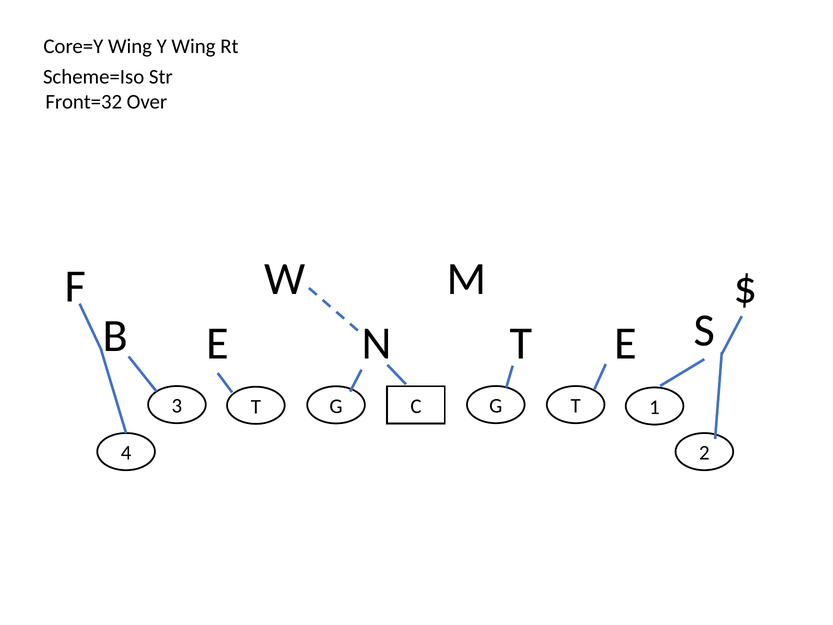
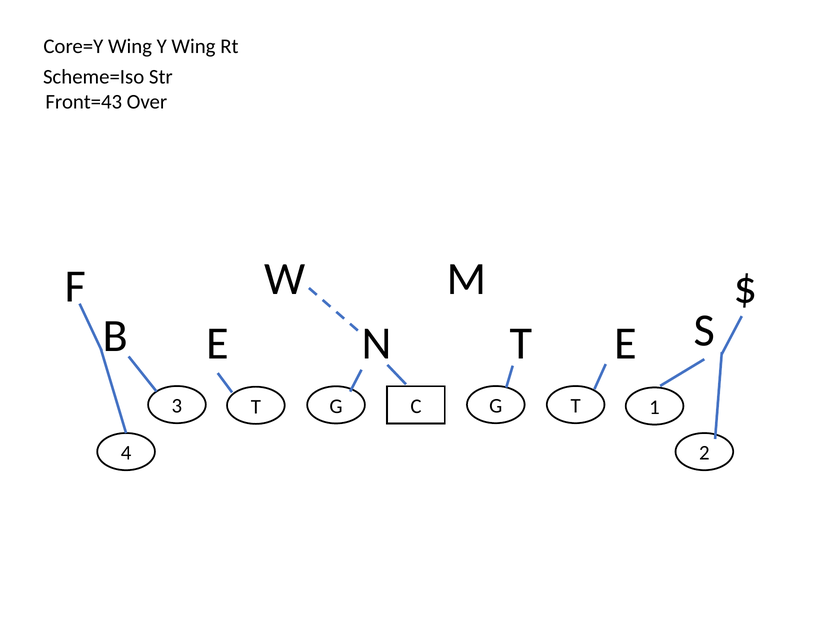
Front=32: Front=32 -> Front=43
